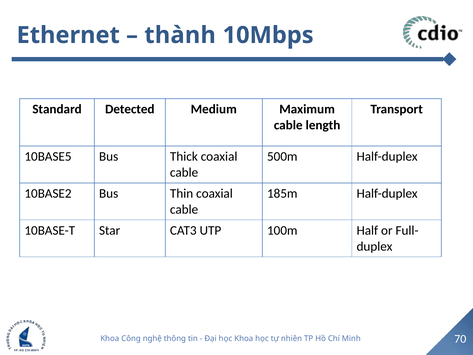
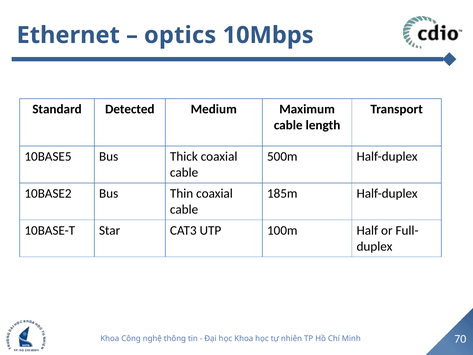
thành: thành -> optics
